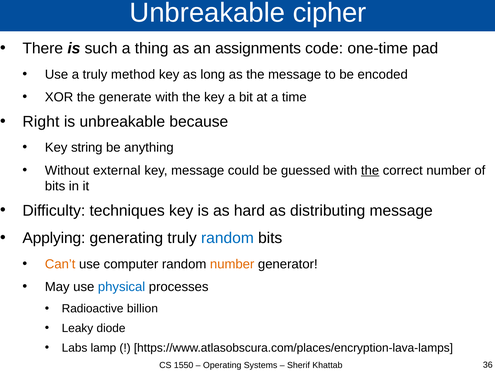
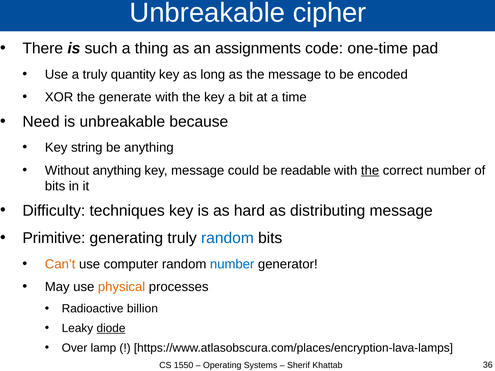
method: method -> quantity
Right: Right -> Need
Without external: external -> anything
guessed: guessed -> readable
Applying: Applying -> Primitive
number at (232, 264) colour: orange -> blue
physical colour: blue -> orange
diode underline: none -> present
Labs: Labs -> Over
